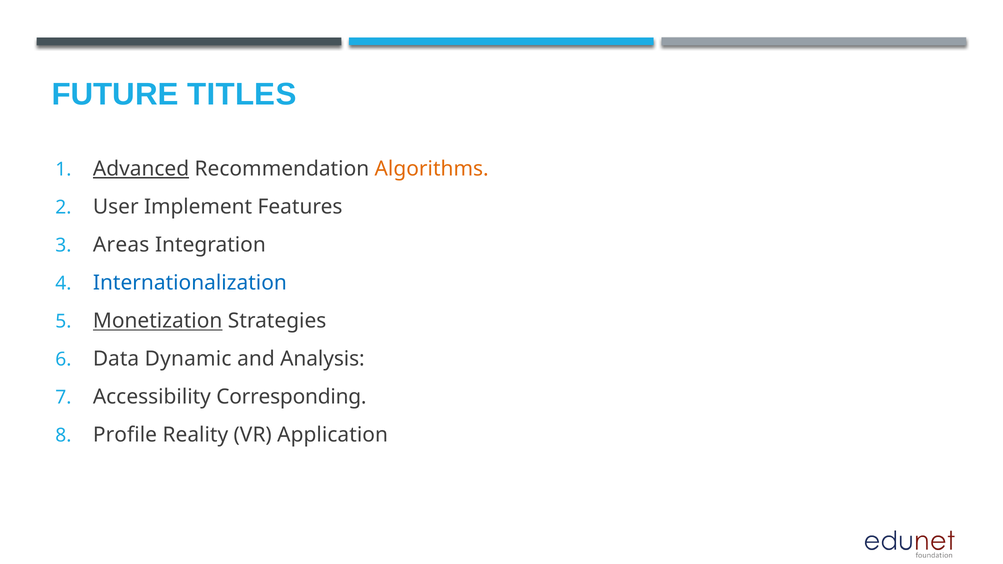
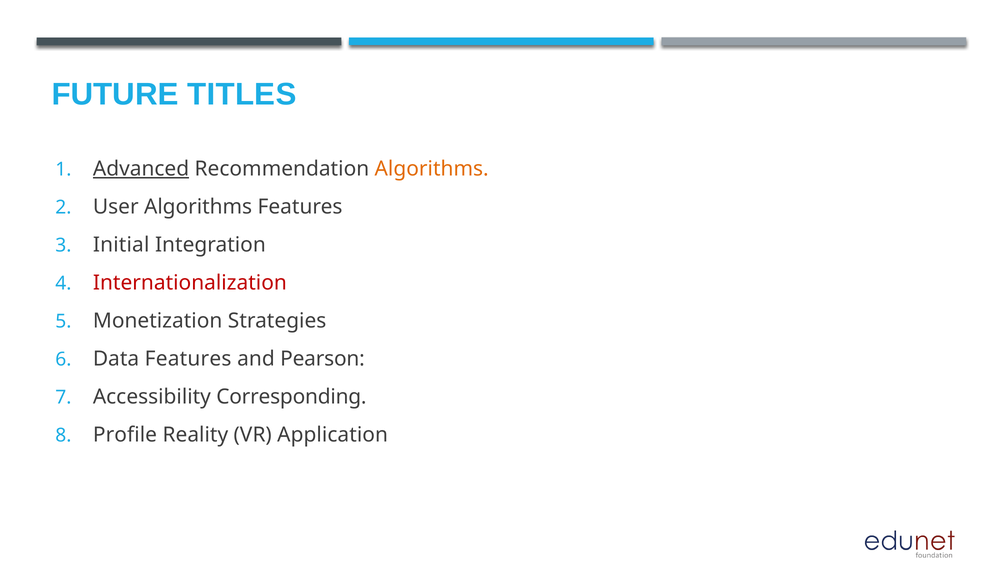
User Implement: Implement -> Algorithms
Areas: Areas -> Initial
Internationalization colour: blue -> red
Monetization underline: present -> none
Data Dynamic: Dynamic -> Features
Analysis: Analysis -> Pearson
